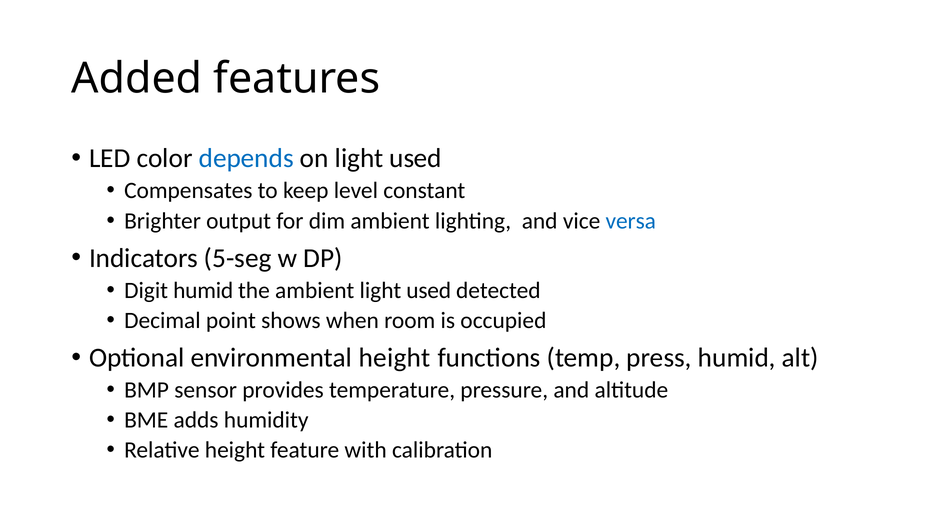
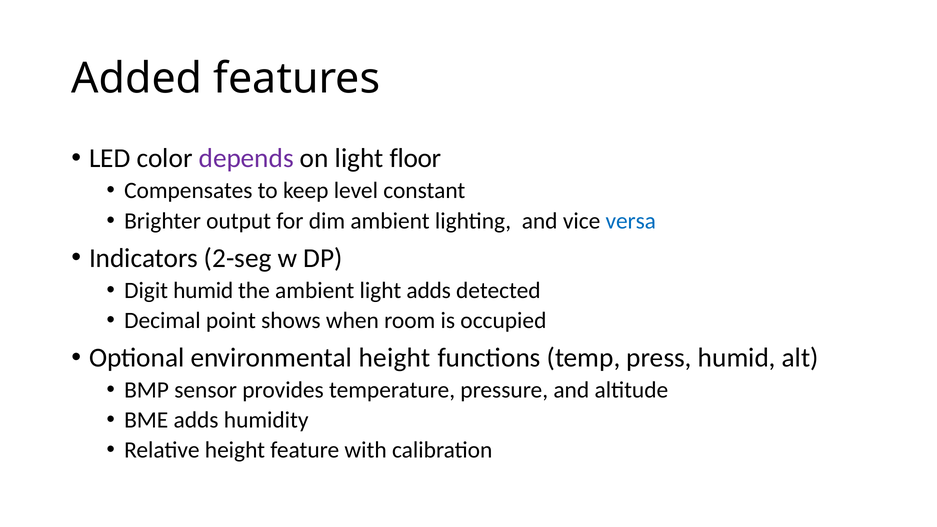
depends colour: blue -> purple
on light used: used -> floor
5-seg: 5-seg -> 2-seg
ambient light used: used -> adds
